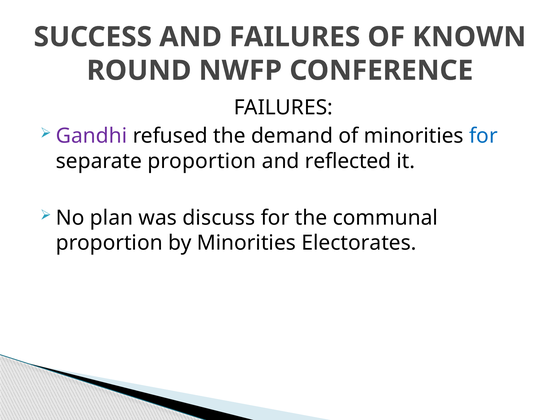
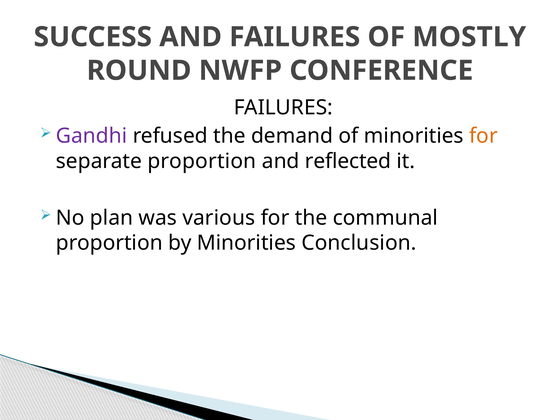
KNOWN: KNOWN -> MOSTLY
for at (483, 136) colour: blue -> orange
discuss: discuss -> various
Electorates: Electorates -> Conclusion
